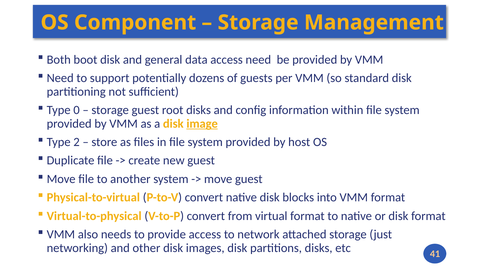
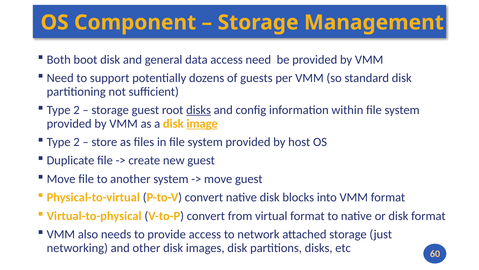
0 at (77, 110): 0 -> 2
disks at (199, 110) underline: none -> present
41: 41 -> 60
